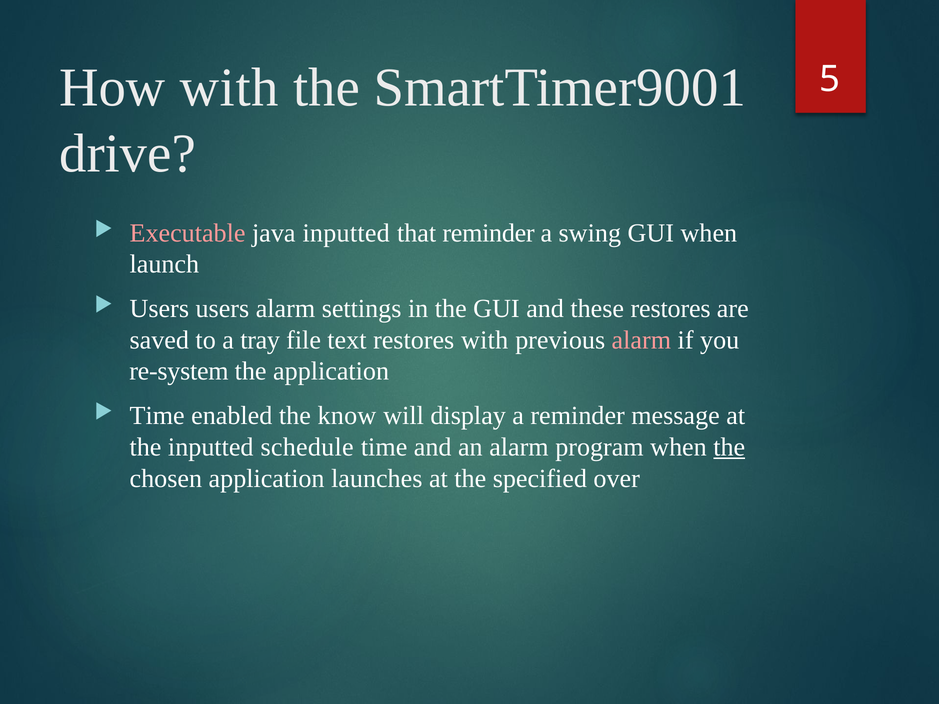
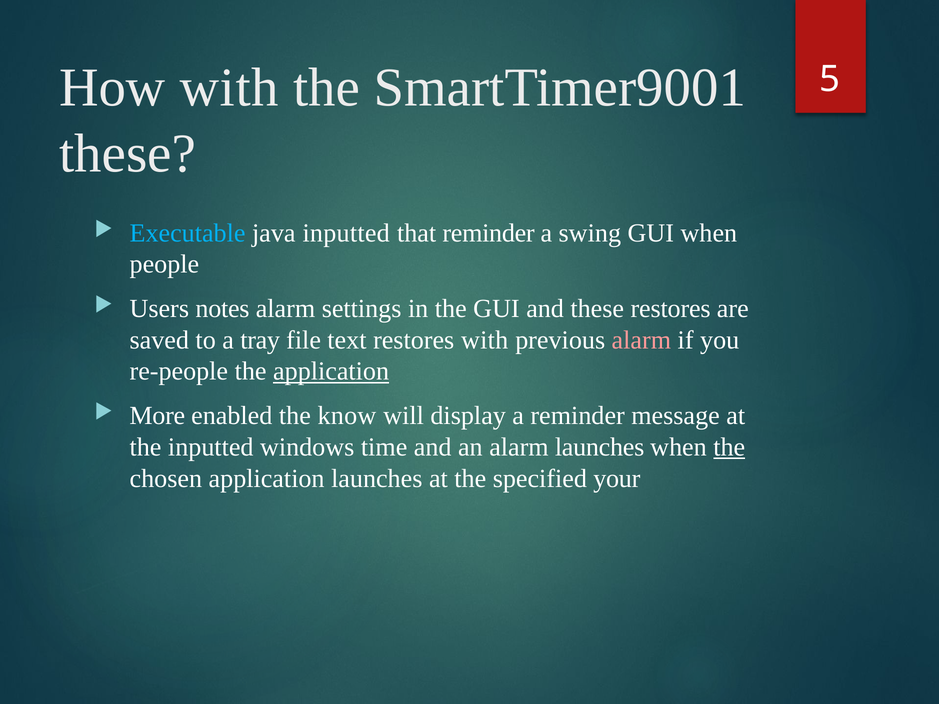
drive at (128, 154): drive -> these
Executable colour: pink -> light blue
launch: launch -> people
Users users: users -> notes
re-system: re-system -> re-people
application at (331, 371) underline: none -> present
Time at (157, 416): Time -> More
schedule: schedule -> windows
alarm program: program -> launches
over: over -> your
